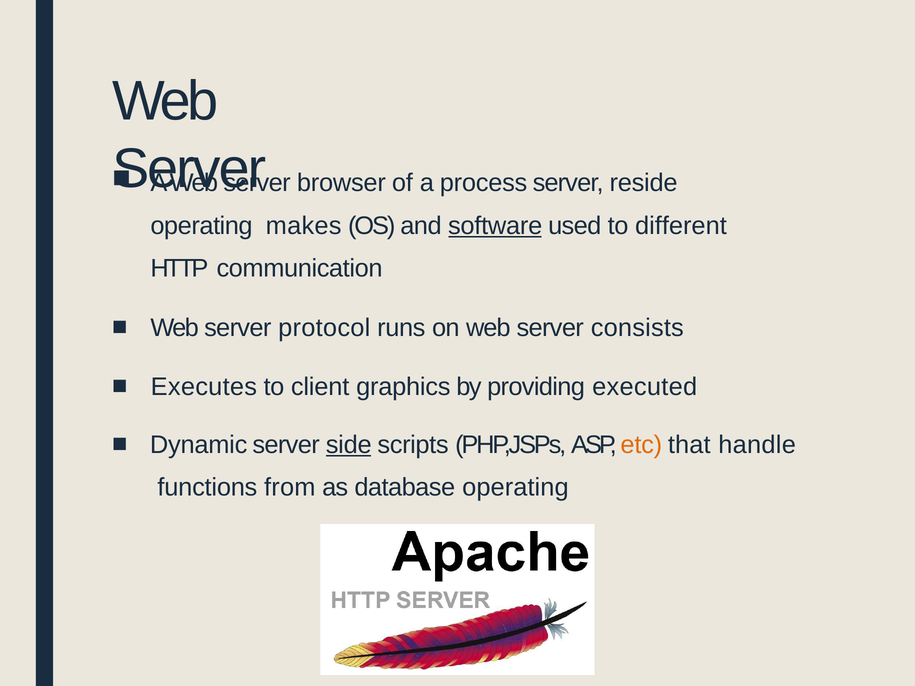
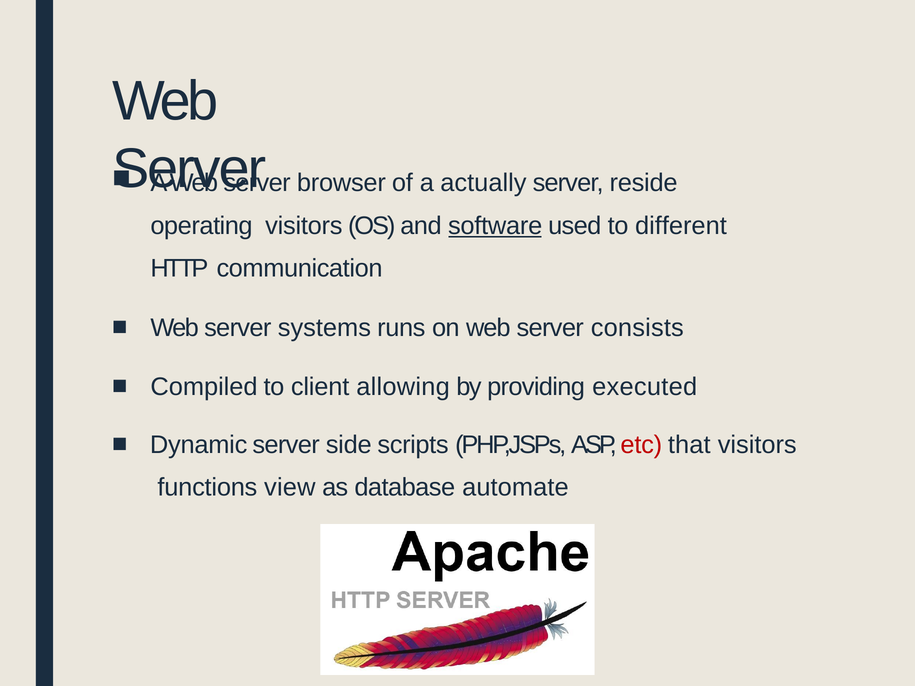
process: process -> actually
operating makes: makes -> visitors
protocol: protocol -> systems
Executes: Executes -> Compiled
graphics: graphics -> allowing
side underline: present -> none
etc colour: orange -> red
that handle: handle -> visitors
from: from -> view
database operating: operating -> automate
